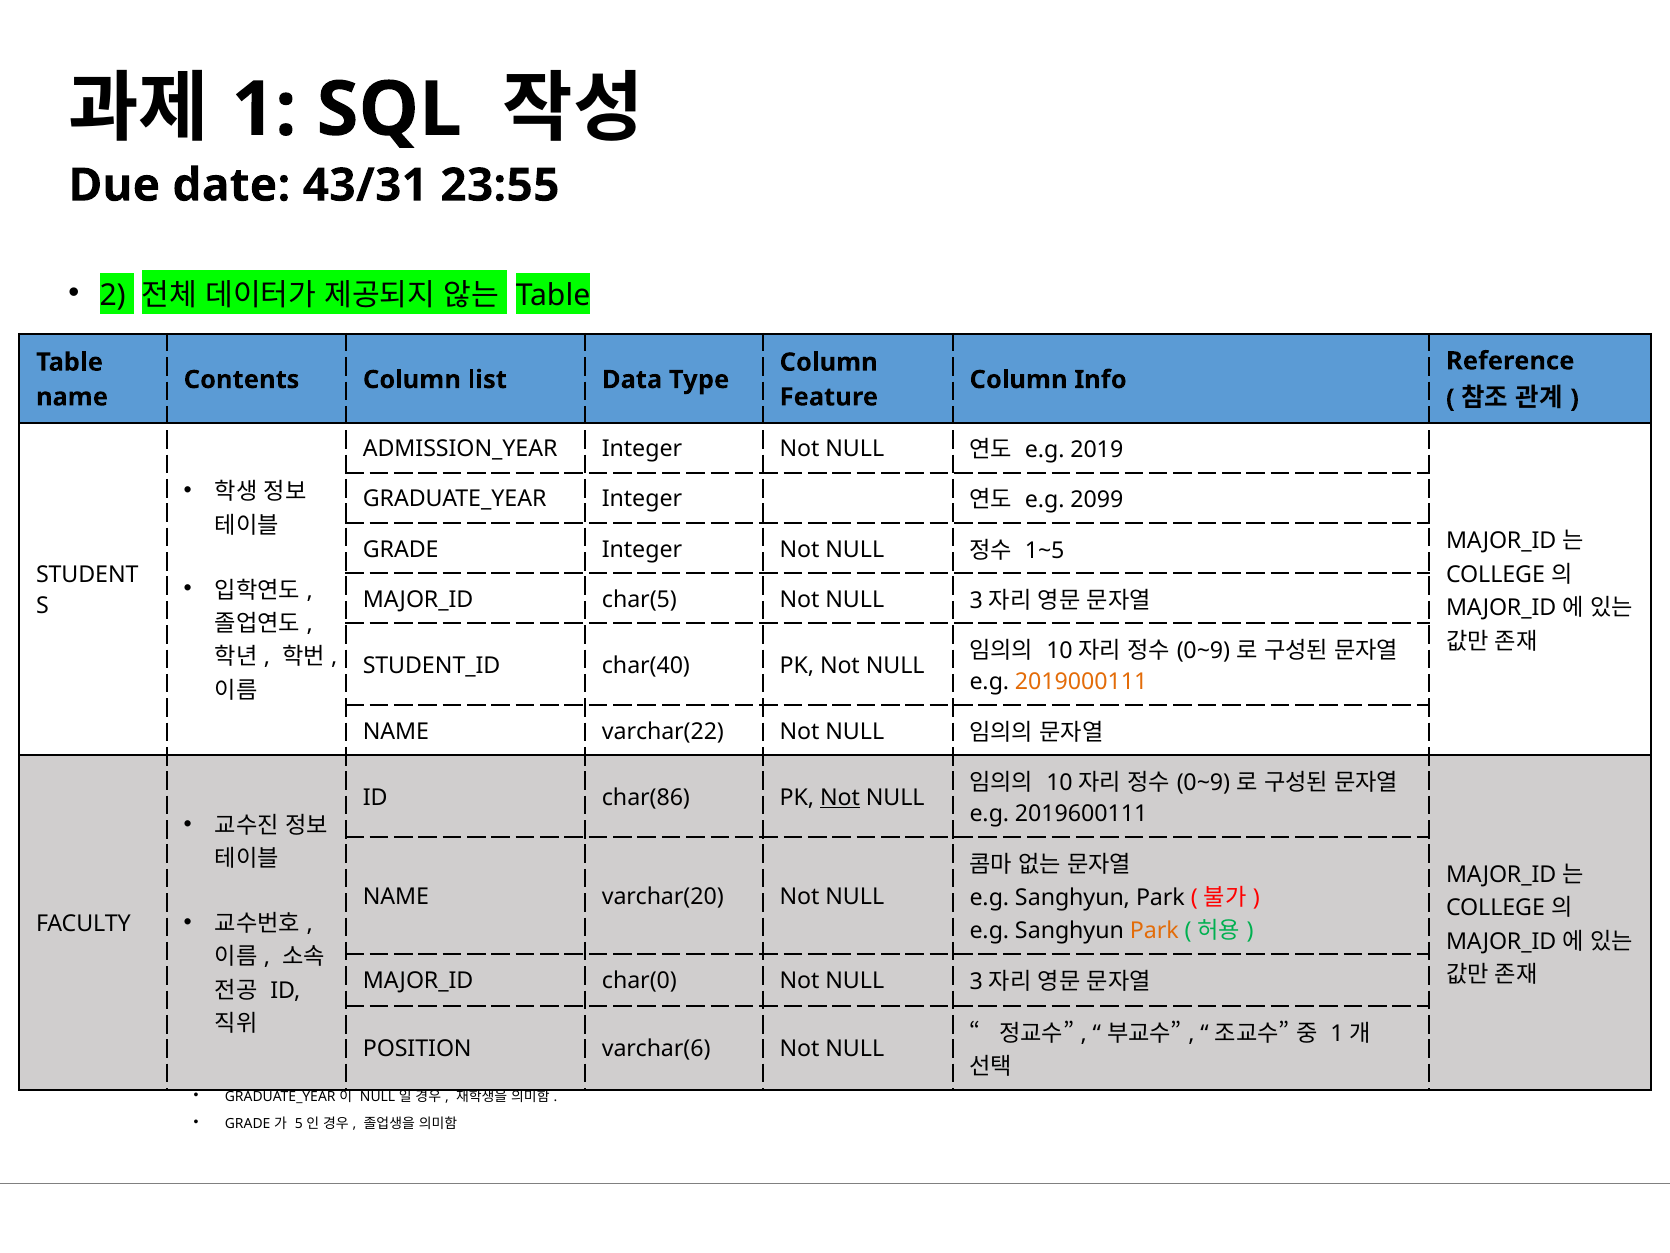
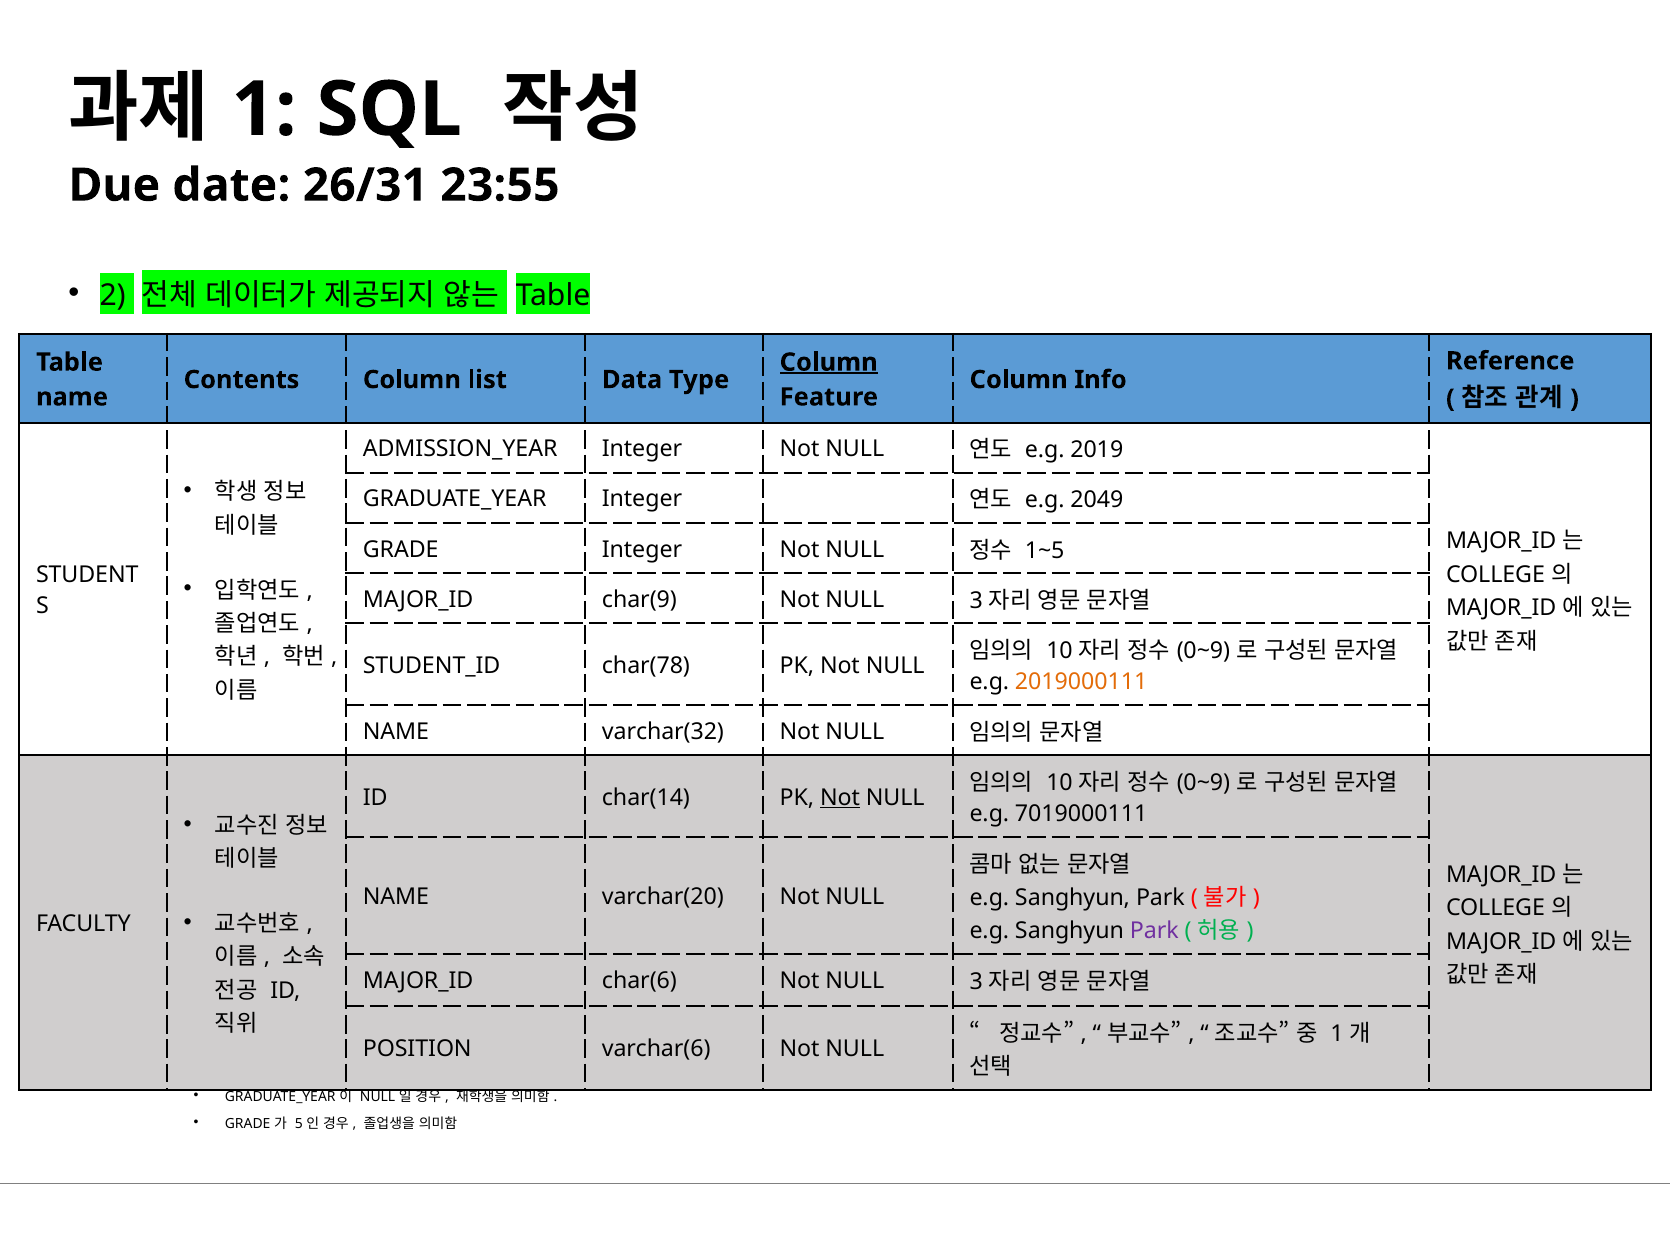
43/31: 43/31 -> 26/31
Column at (829, 362) underline: none -> present
2099: 2099 -> 2049
char(5: char(5 -> char(9
char(40: char(40 -> char(78
varchar(22: varchar(22 -> varchar(32
char(86: char(86 -> char(14
2019600111: 2019600111 -> 7019000111
Park at (1154, 931) colour: orange -> purple
char(0: char(0 -> char(6
